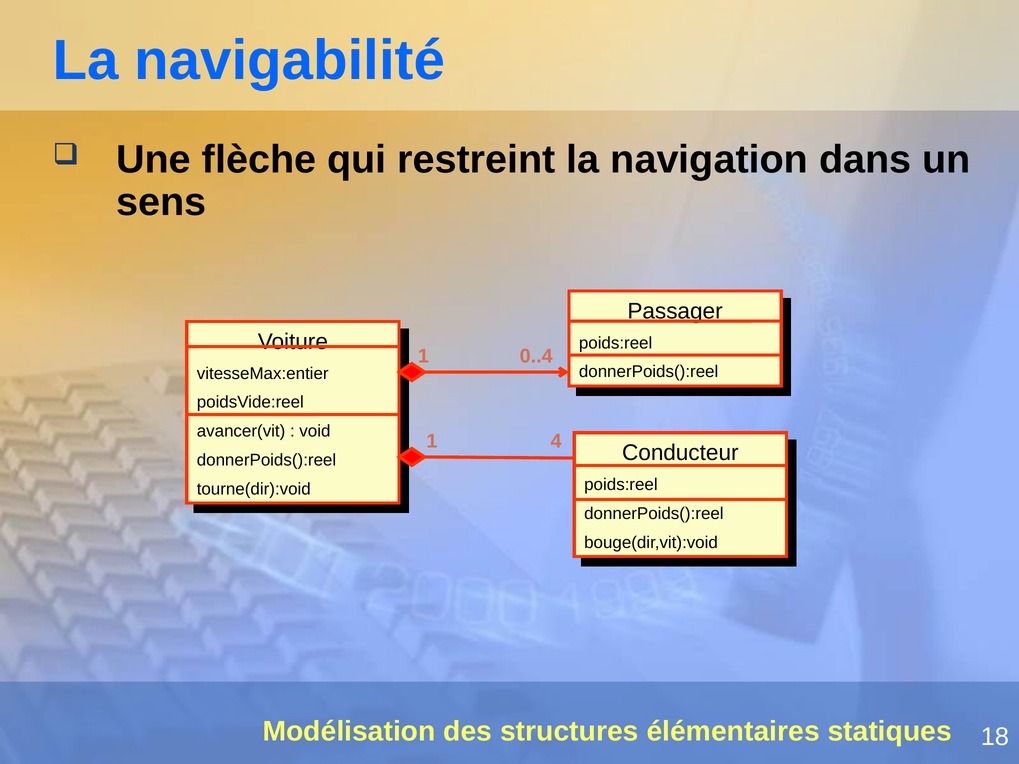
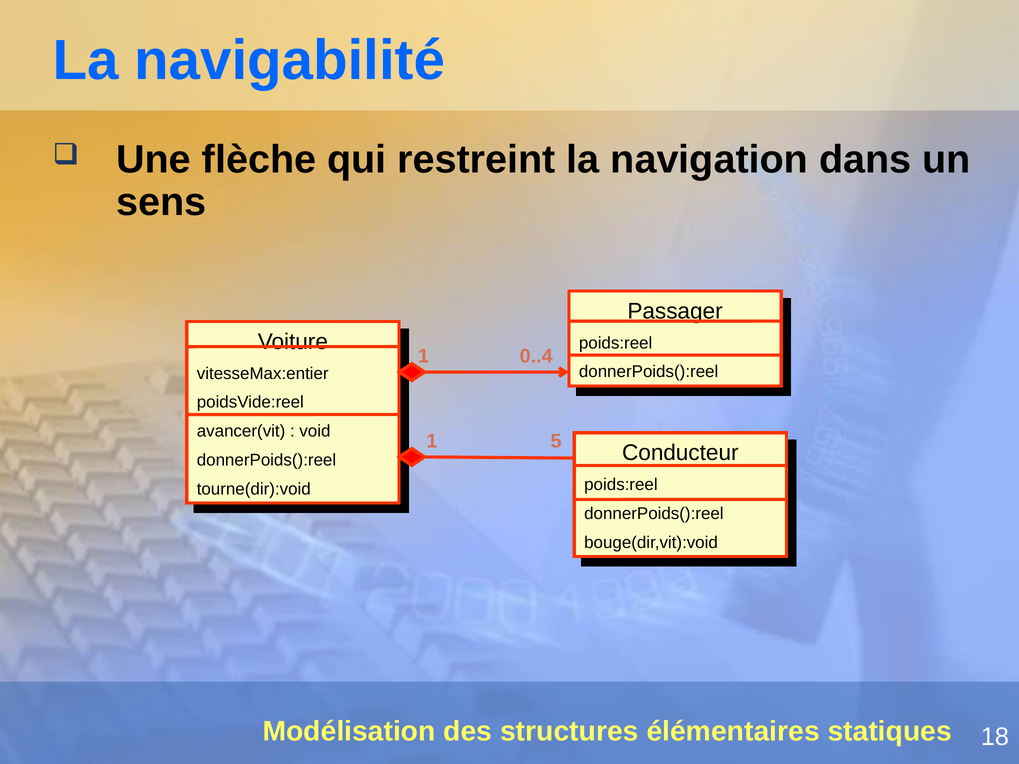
4: 4 -> 5
